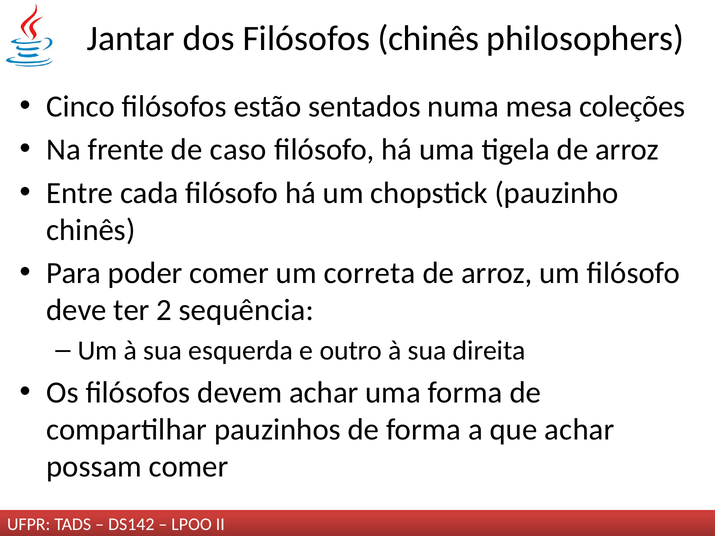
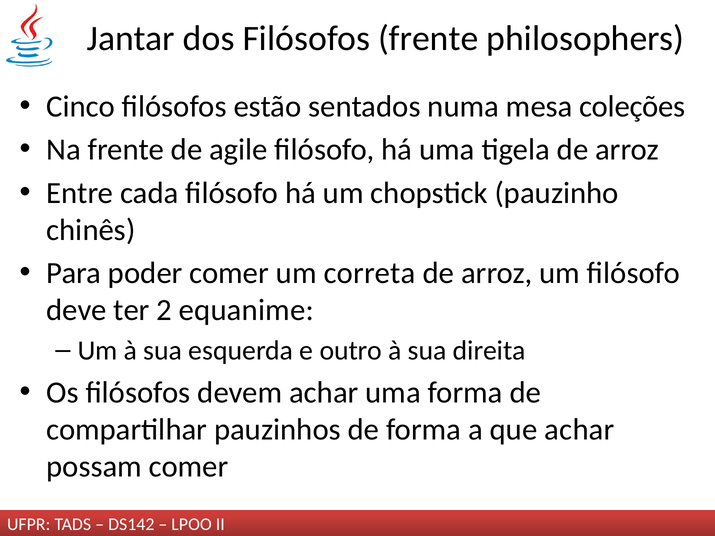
Filósofos chinês: chinês -> frente
caso: caso -> agile
sequência: sequência -> equanime
